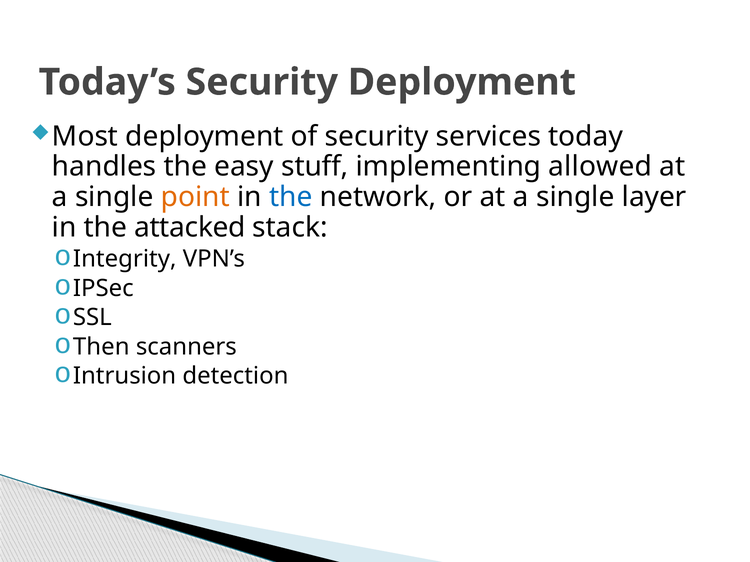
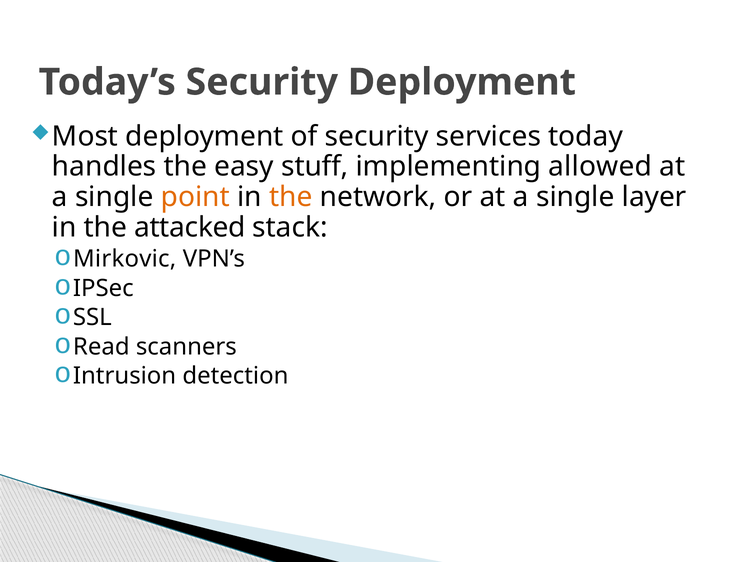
the at (291, 197) colour: blue -> orange
Integrity: Integrity -> Mirkovic
Then: Then -> Read
